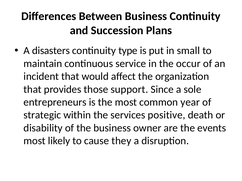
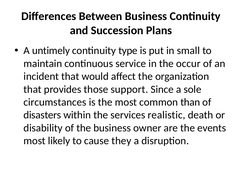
disasters: disasters -> untimely
entrepreneurs: entrepreneurs -> circumstances
year: year -> than
strategic: strategic -> disasters
positive: positive -> realistic
